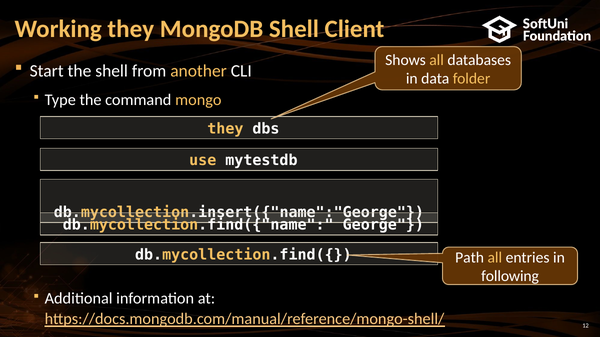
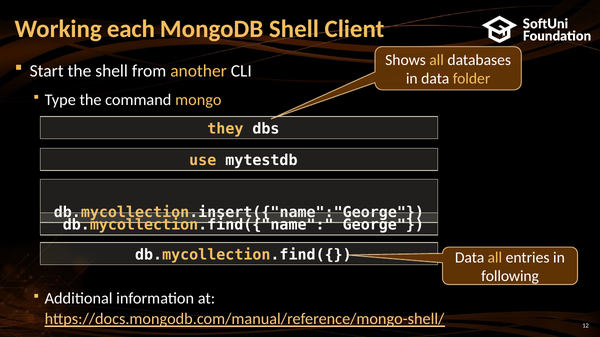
Working they: they -> each
Path at (470, 258): Path -> Data
